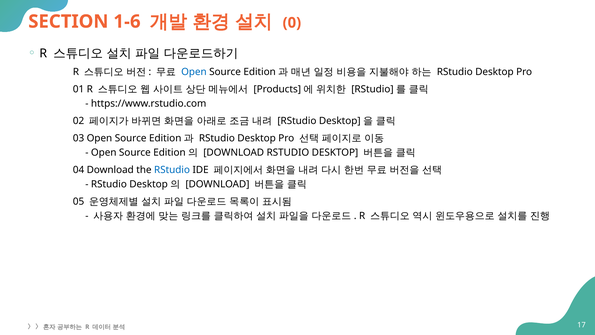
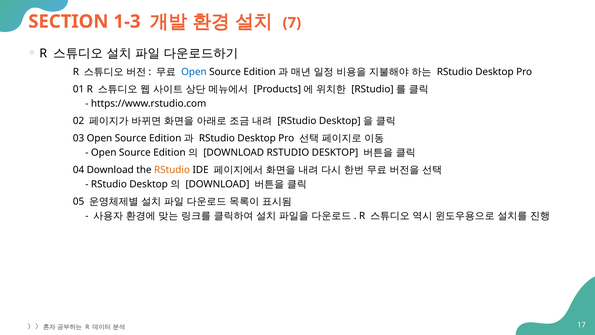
1-6: 1-6 -> 1-3
0: 0 -> 7
RStudio at (172, 170) colour: blue -> orange
